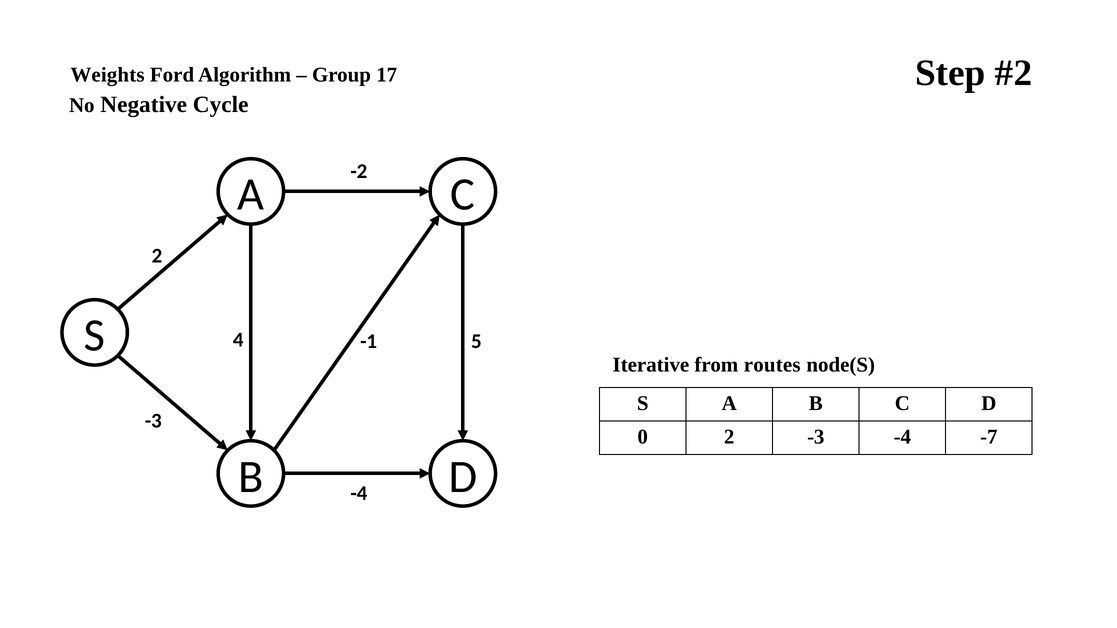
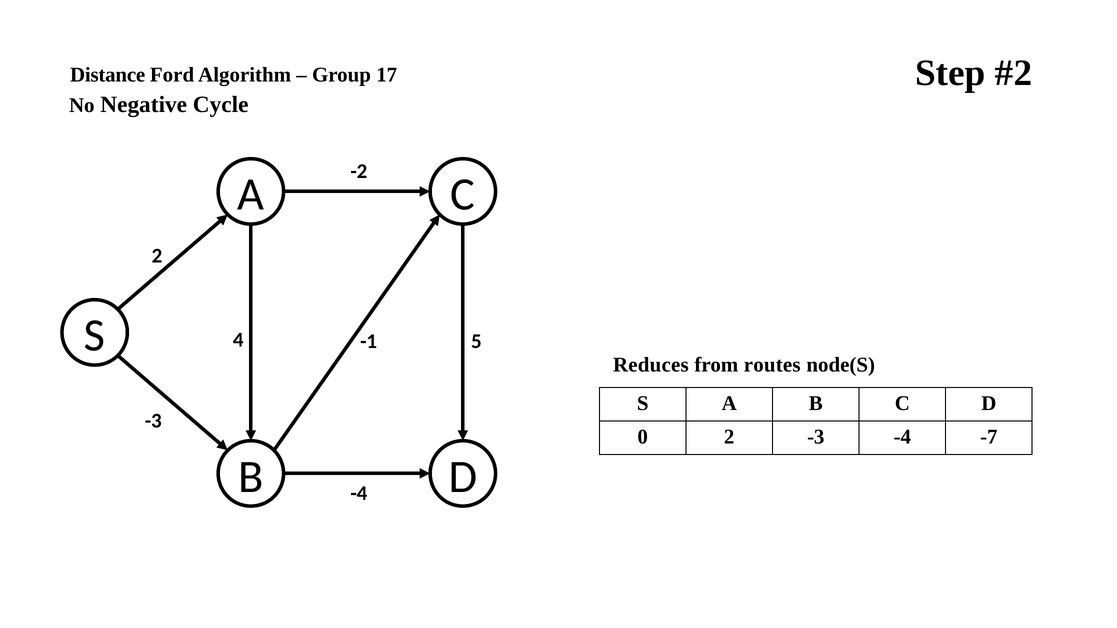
Weights: Weights -> Distance
Iterative: Iterative -> Reduces
